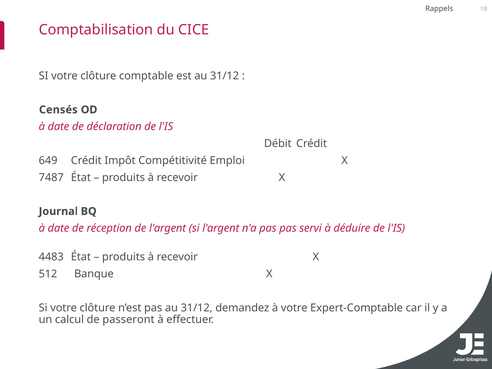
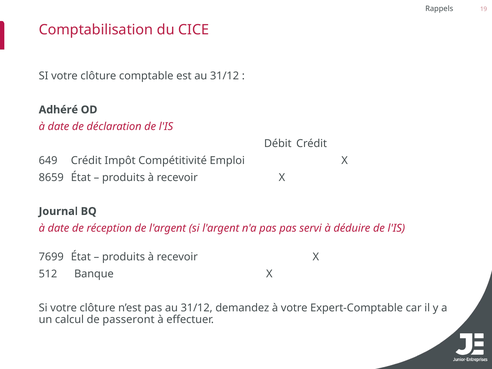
Censés: Censés -> Adhéré
7487: 7487 -> 8659
4483: 4483 -> 7699
